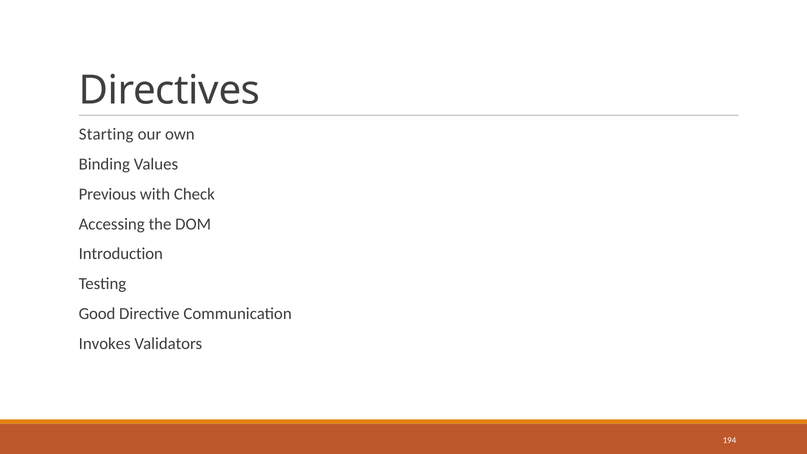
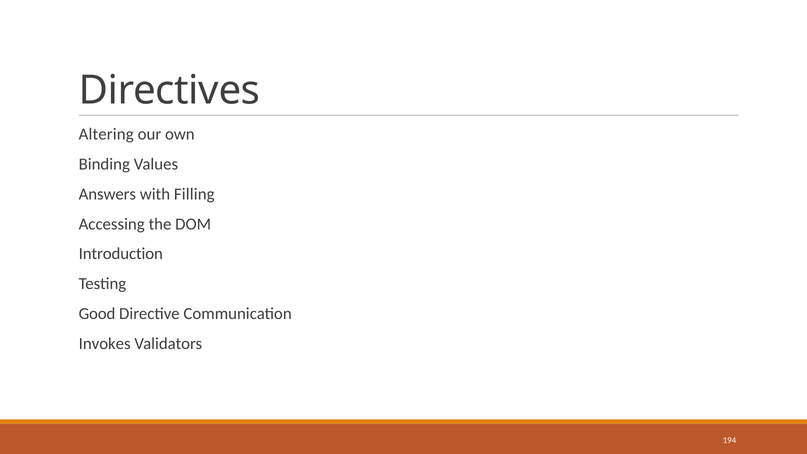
Starting: Starting -> Altering
Previous: Previous -> Answers
Check: Check -> Filling
